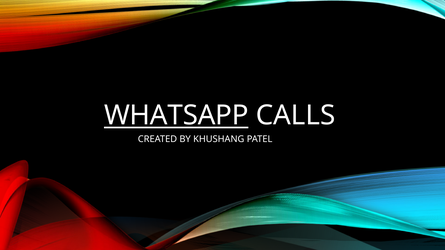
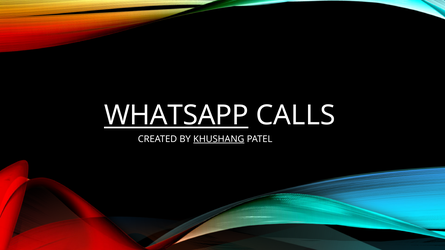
KHUSHANG underline: none -> present
